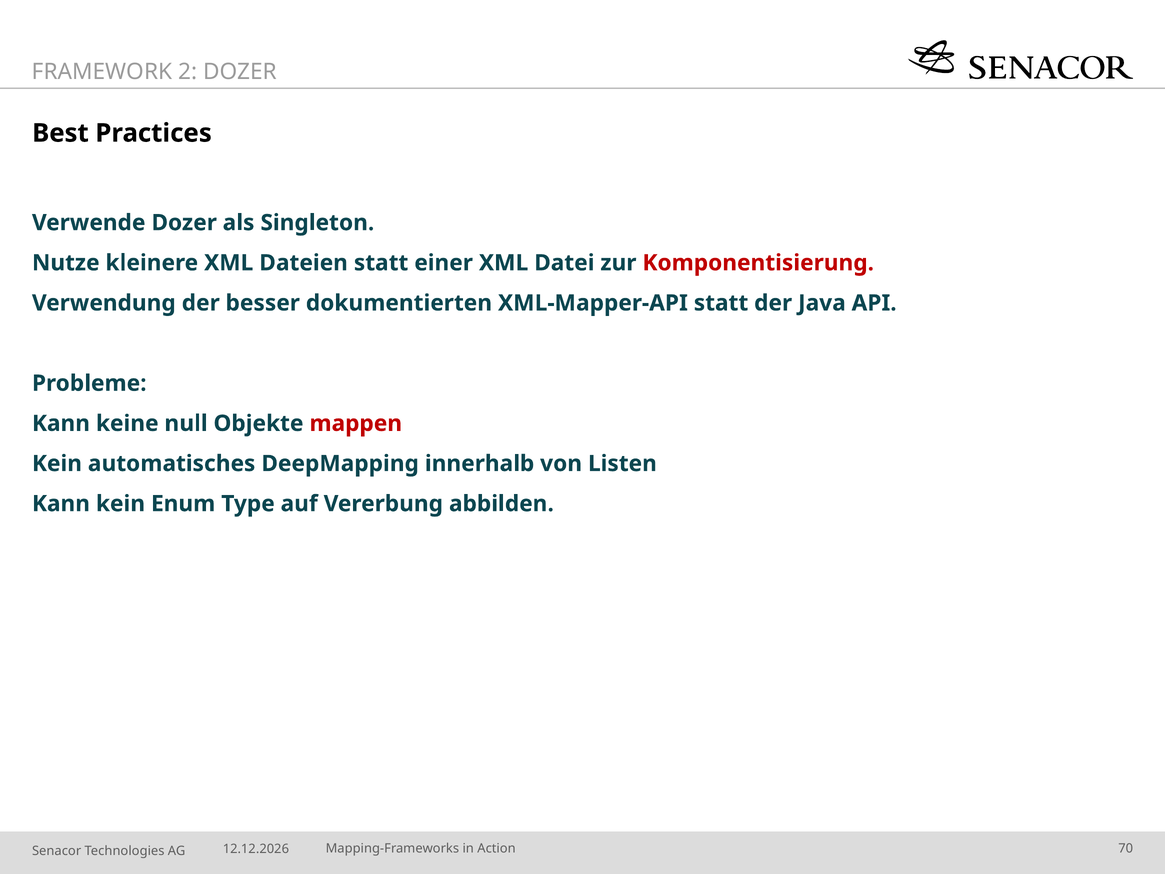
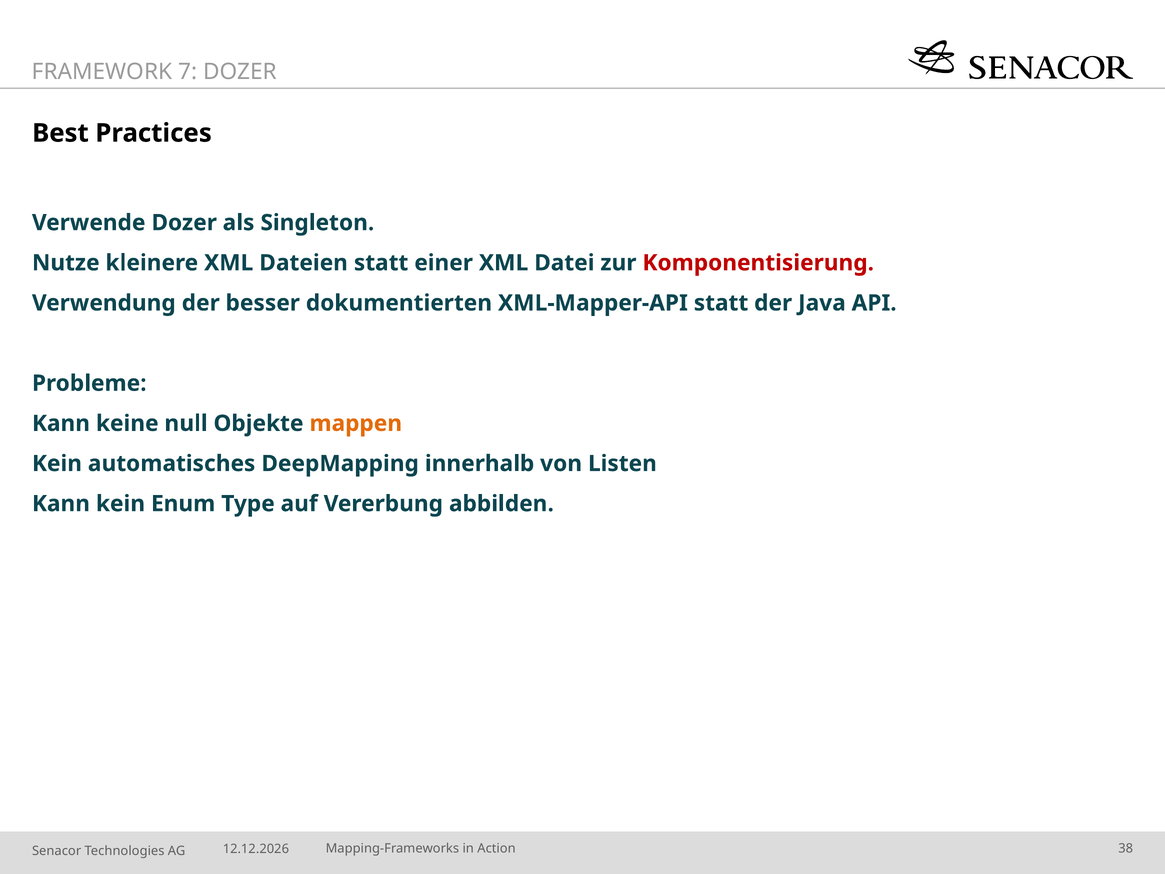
2: 2 -> 7
mappen colour: red -> orange
70: 70 -> 38
